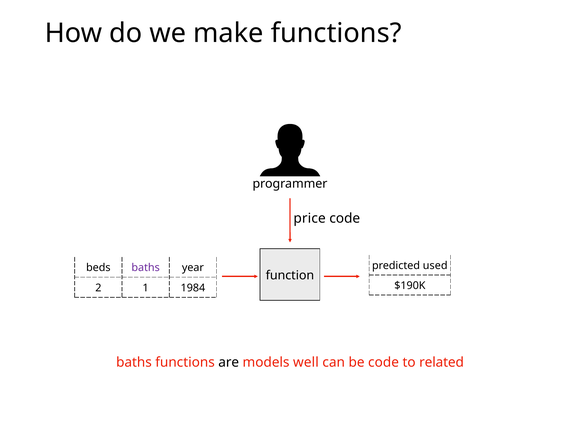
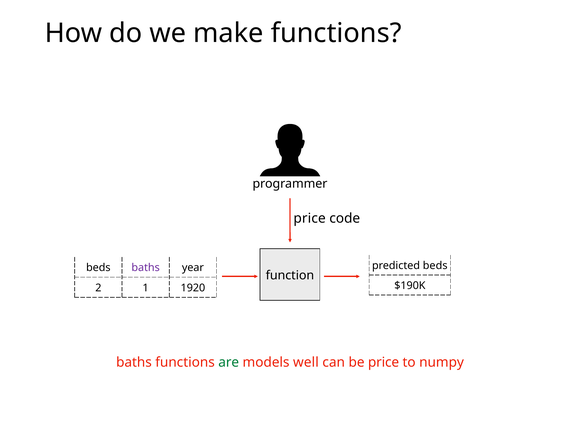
predicted used: used -> beds
1984: 1984 -> 1920
are colour: black -> green
be code: code -> price
related: related -> numpy
